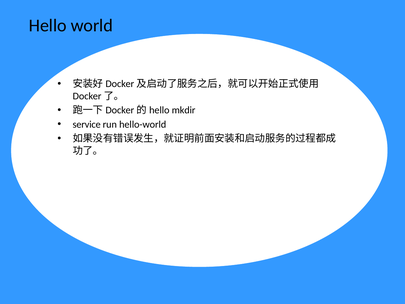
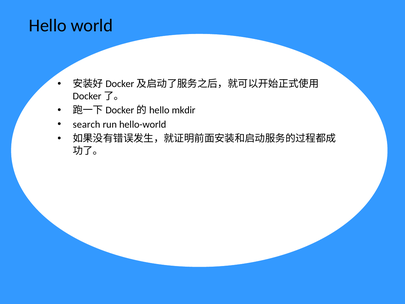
service: service -> search
